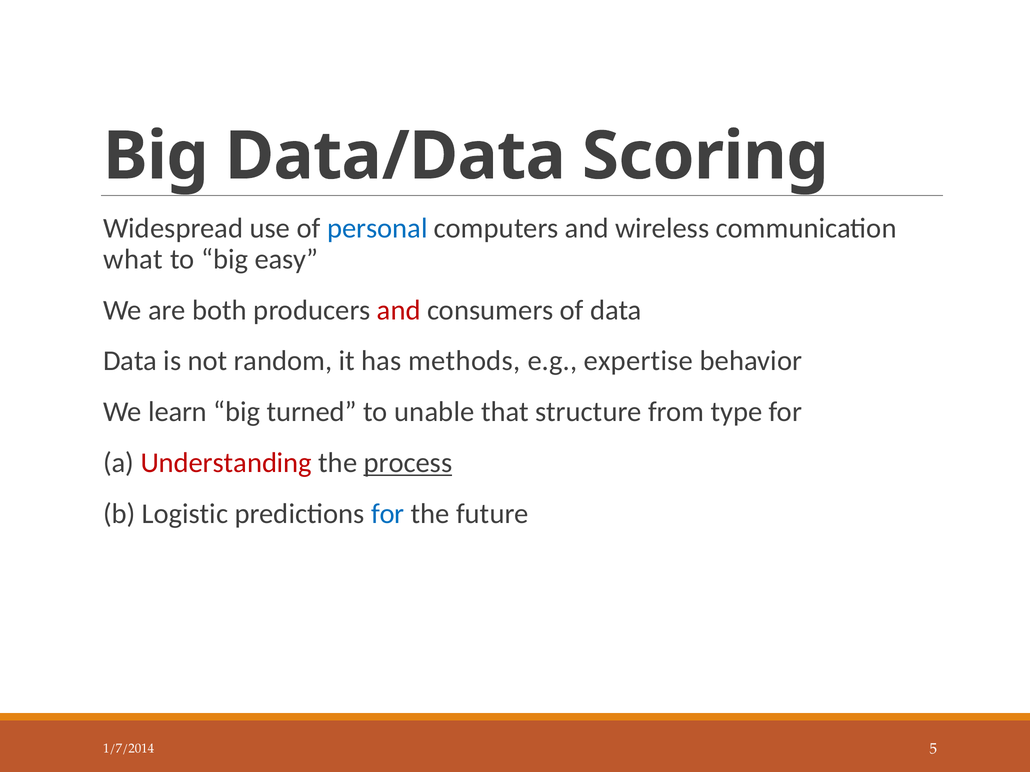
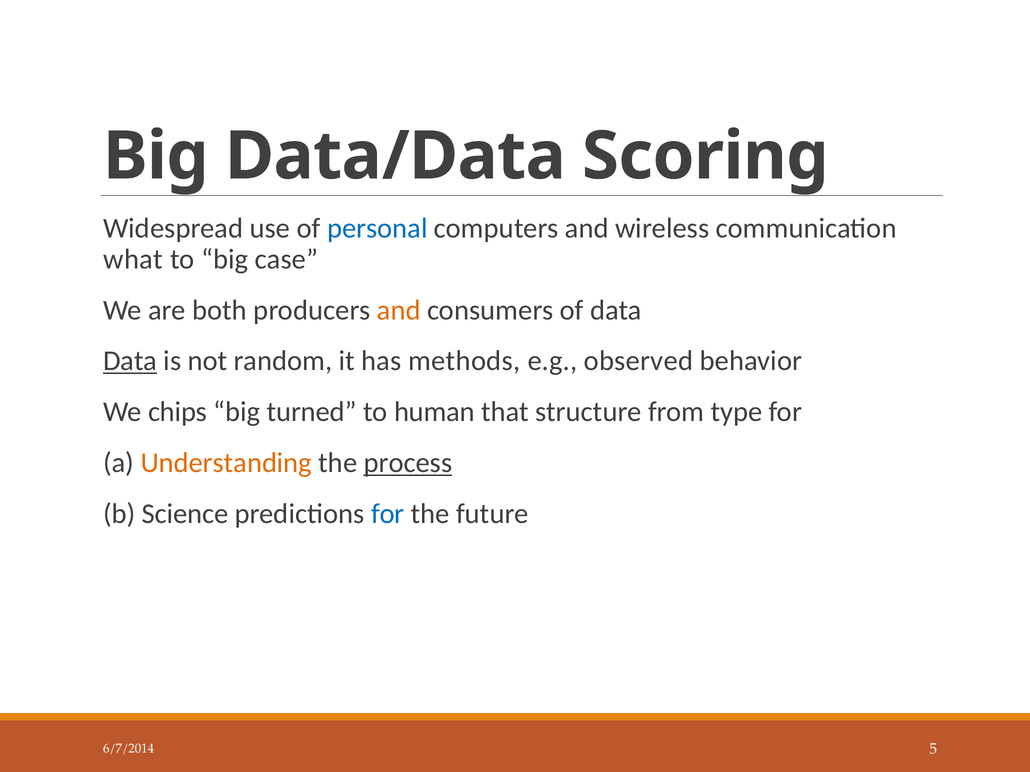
easy: easy -> case
and at (399, 310) colour: red -> orange
Data at (130, 361) underline: none -> present
expertise: expertise -> observed
learn: learn -> chips
unable: unable -> human
Understanding colour: red -> orange
Logistic: Logistic -> Science
1/7/2014: 1/7/2014 -> 6/7/2014
